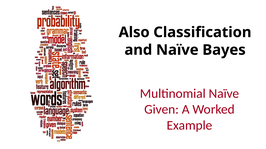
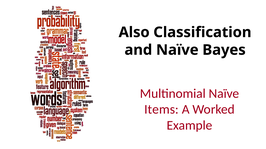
Given: Given -> Items
